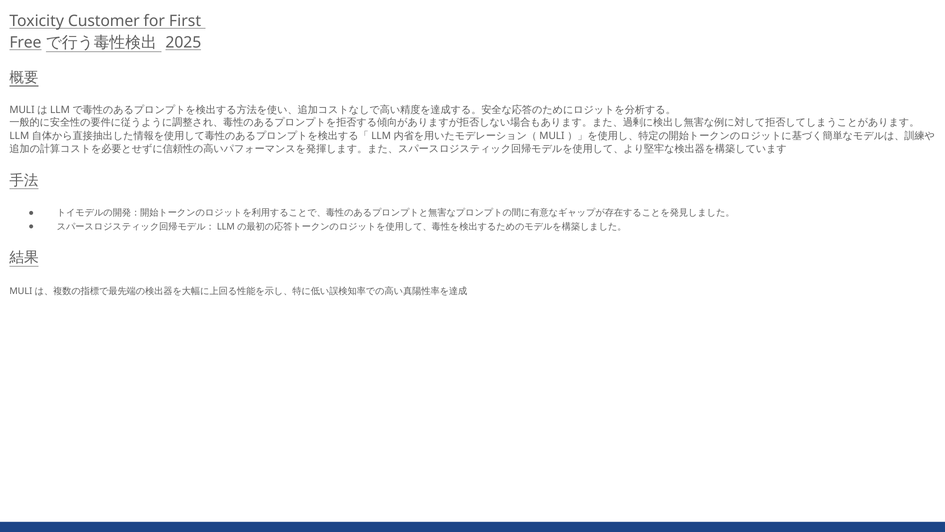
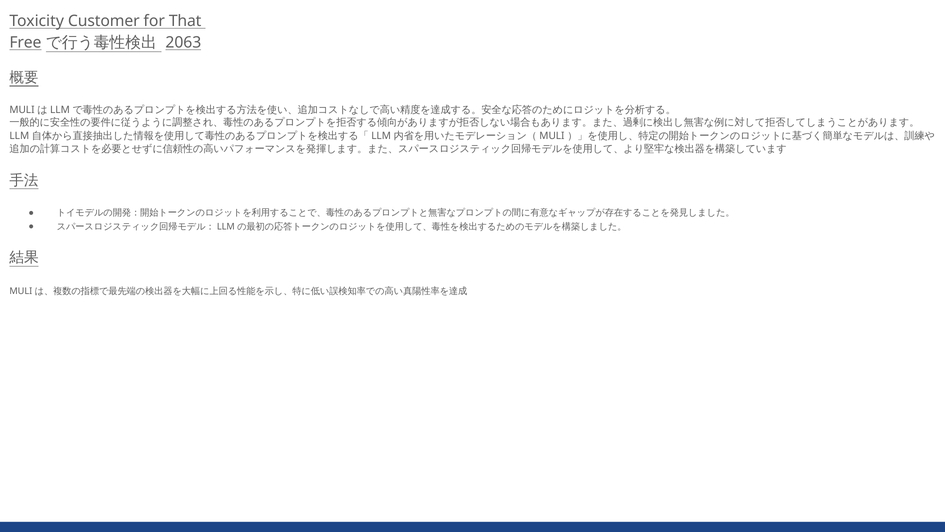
First: First -> That
2025: 2025 -> 2063
